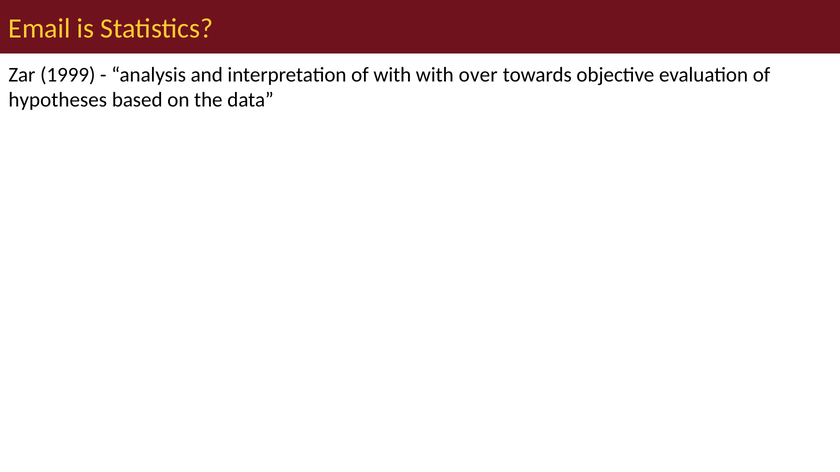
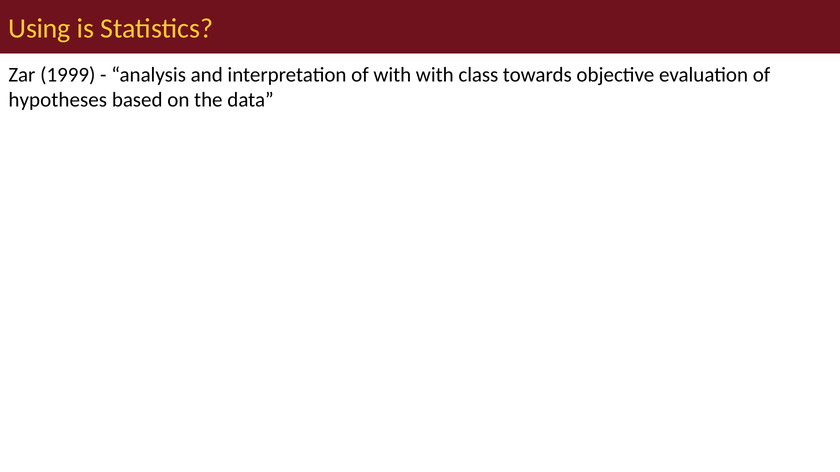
Email: Email -> Using
over: over -> class
